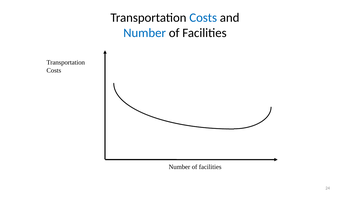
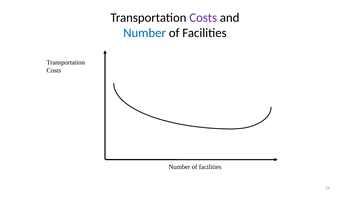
Costs at (203, 18) colour: blue -> purple
